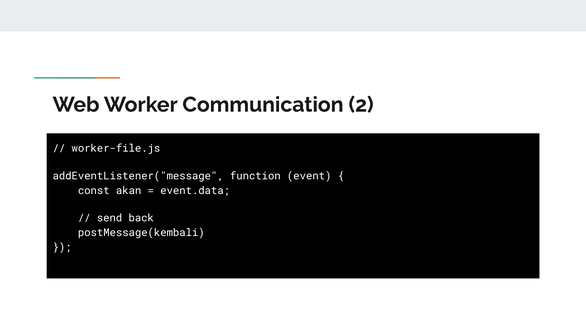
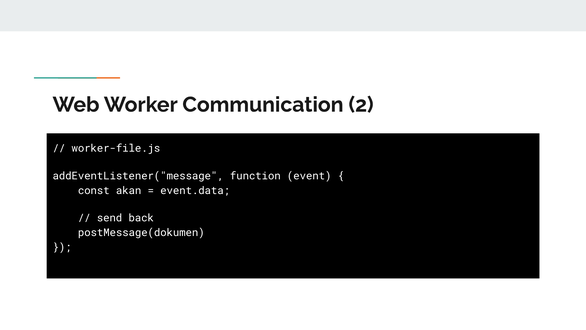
postMessage(kembali: postMessage(kembali -> postMessage(dokumen
